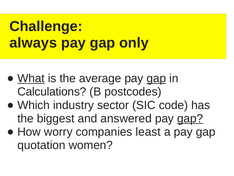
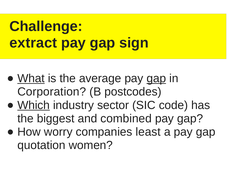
always: always -> extract
only: only -> sign
Calculations: Calculations -> Corporation
Which underline: none -> present
answered: answered -> combined
gap at (190, 118) underline: present -> none
